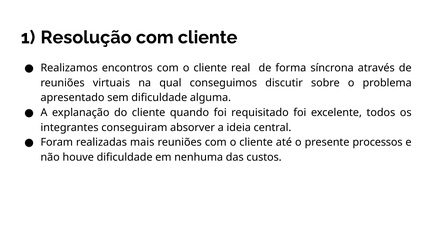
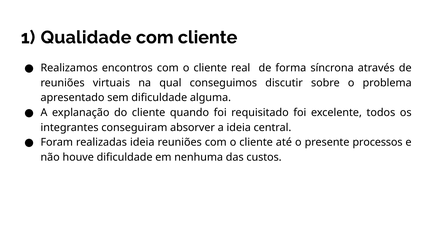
Resolução: Resolução -> Qualidade
realizadas mais: mais -> ideia
